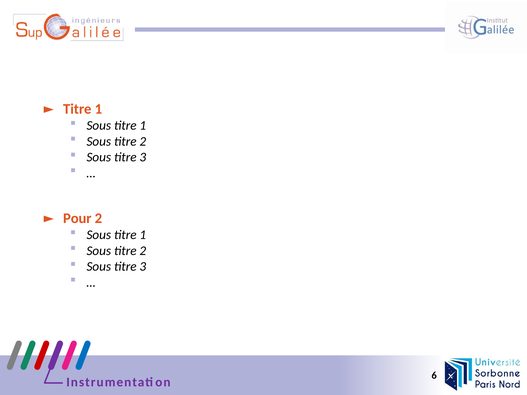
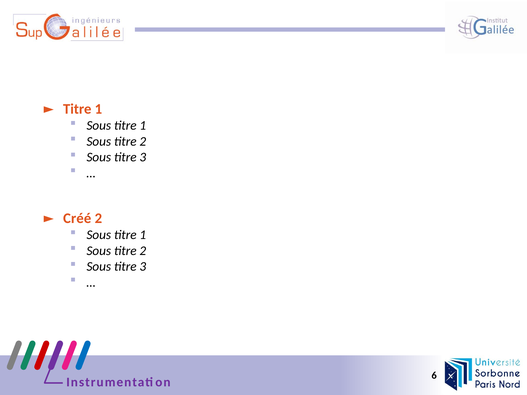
Pour: Pour -> Créé
